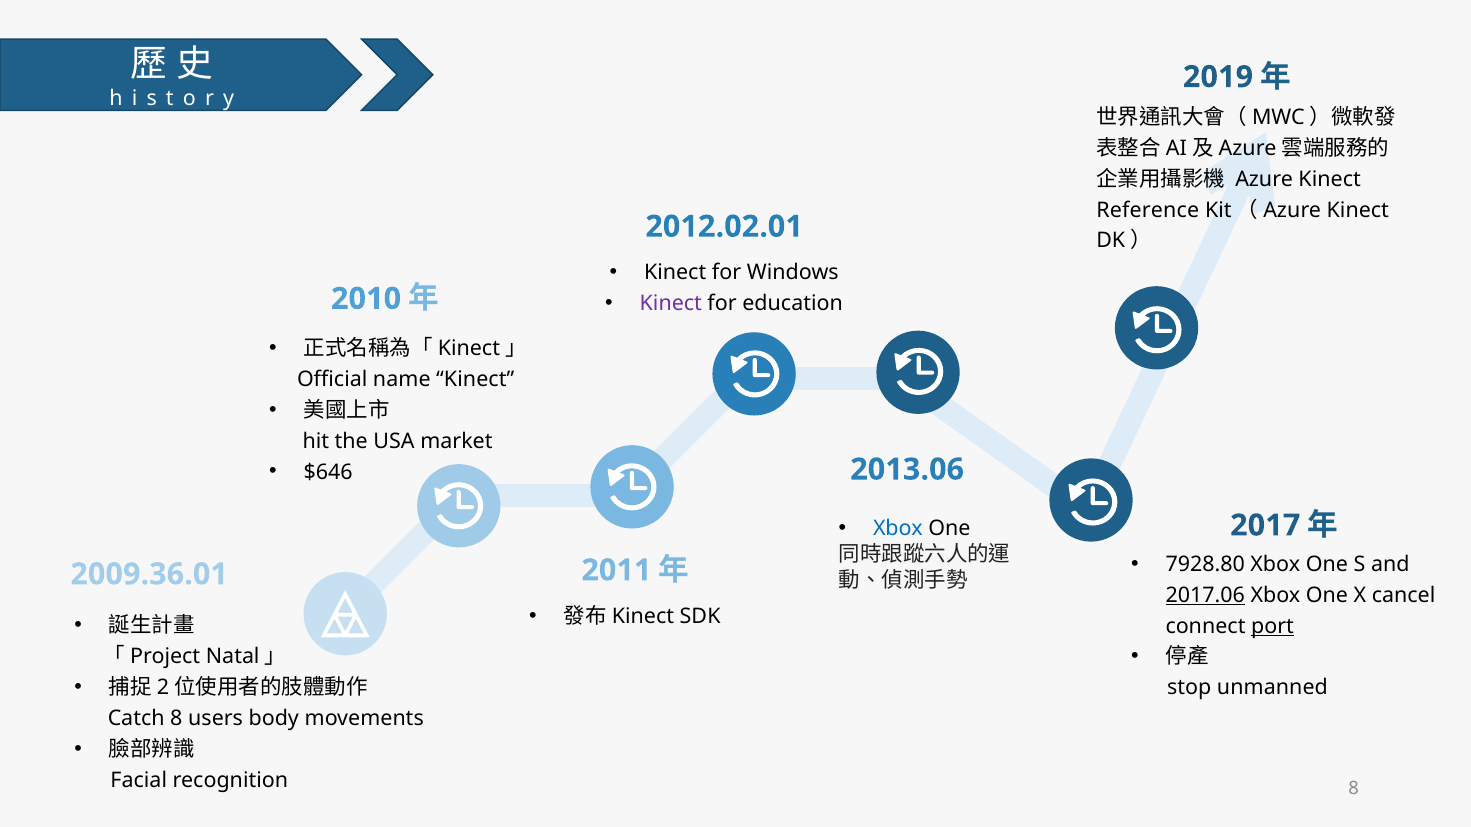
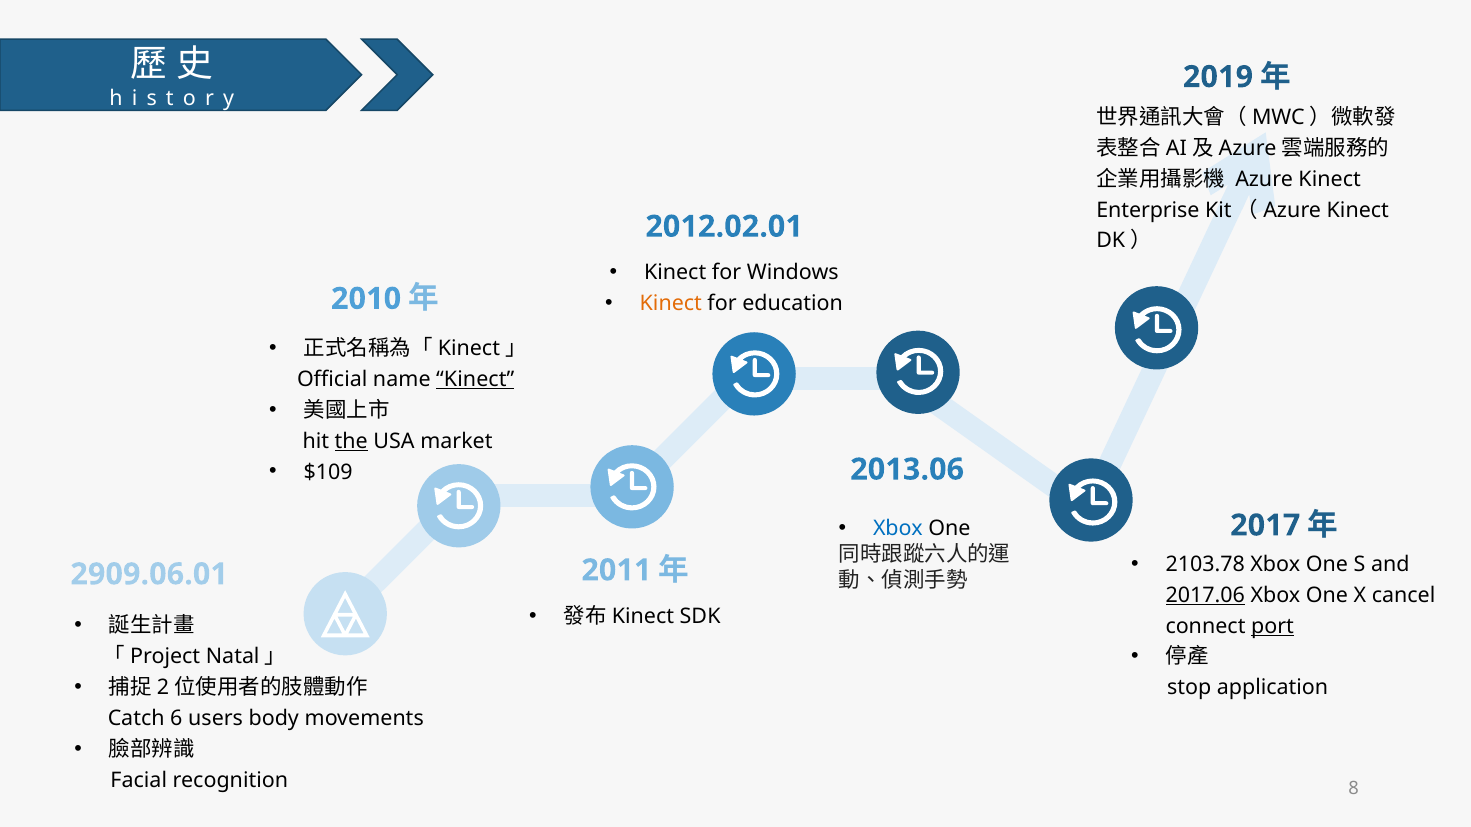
Reference: Reference -> Enterprise
Kinect at (671, 304) colour: purple -> orange
Kinect at (475, 380) underline: none -> present
the underline: none -> present
$646: $646 -> $109
7928.80: 7928.80 -> 2103.78
2009.36.01: 2009.36.01 -> 2909.06.01
unmanned: unmanned -> application
Catch 8: 8 -> 6
